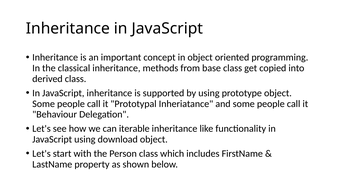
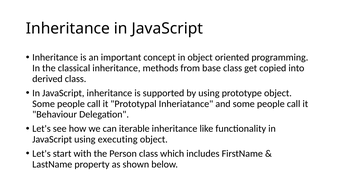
download: download -> executing
